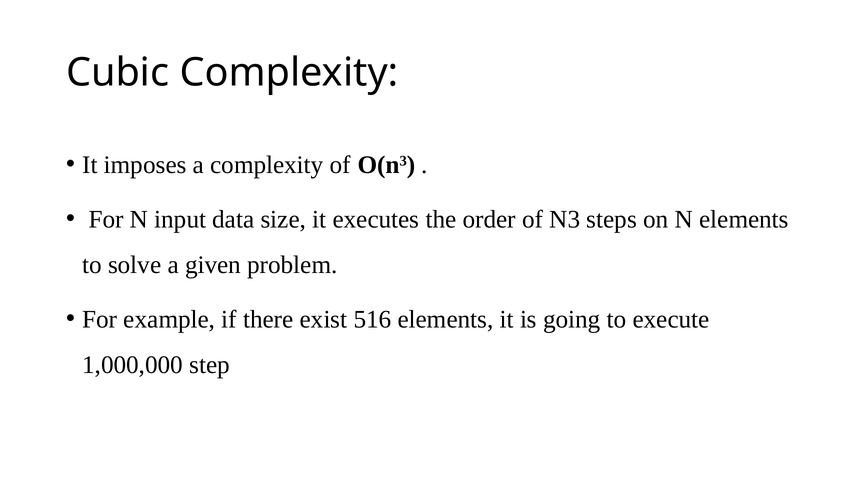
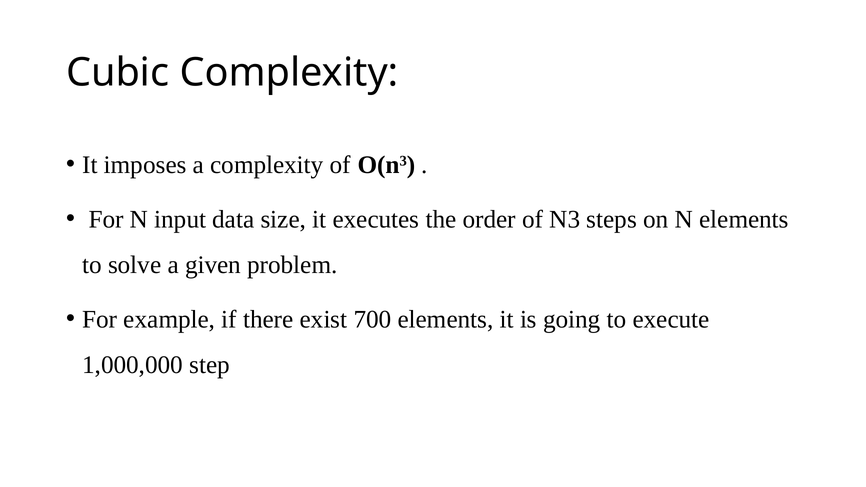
516: 516 -> 700
